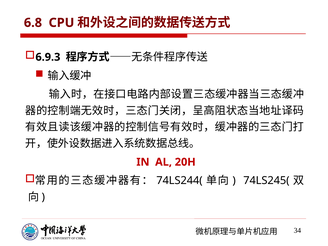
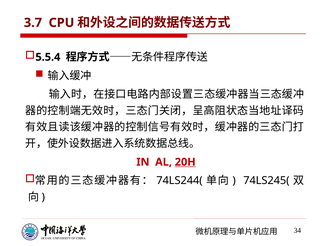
6.8: 6.8 -> 3.7
6.9.3: 6.9.3 -> 5.5.4
20H underline: none -> present
